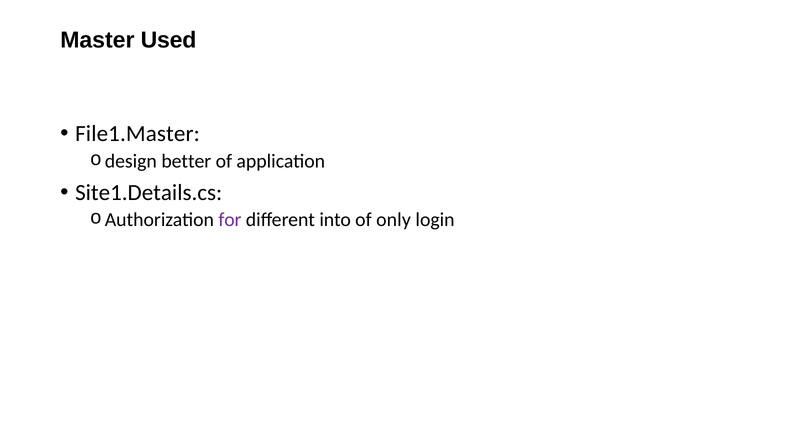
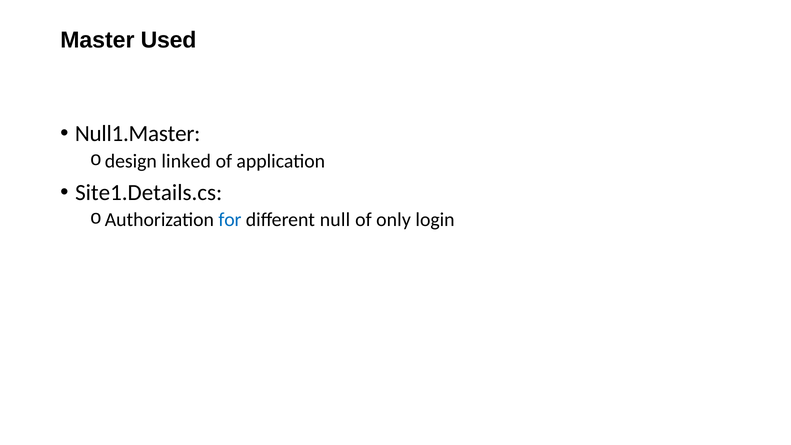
File1.Master: File1.Master -> Null1.Master
better: better -> linked
for colour: purple -> blue
into: into -> null
